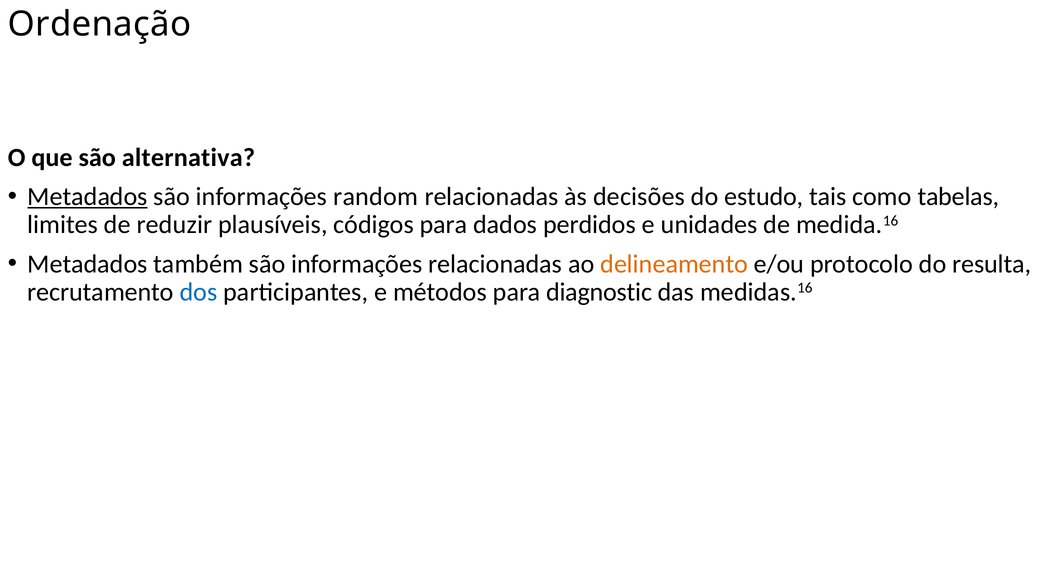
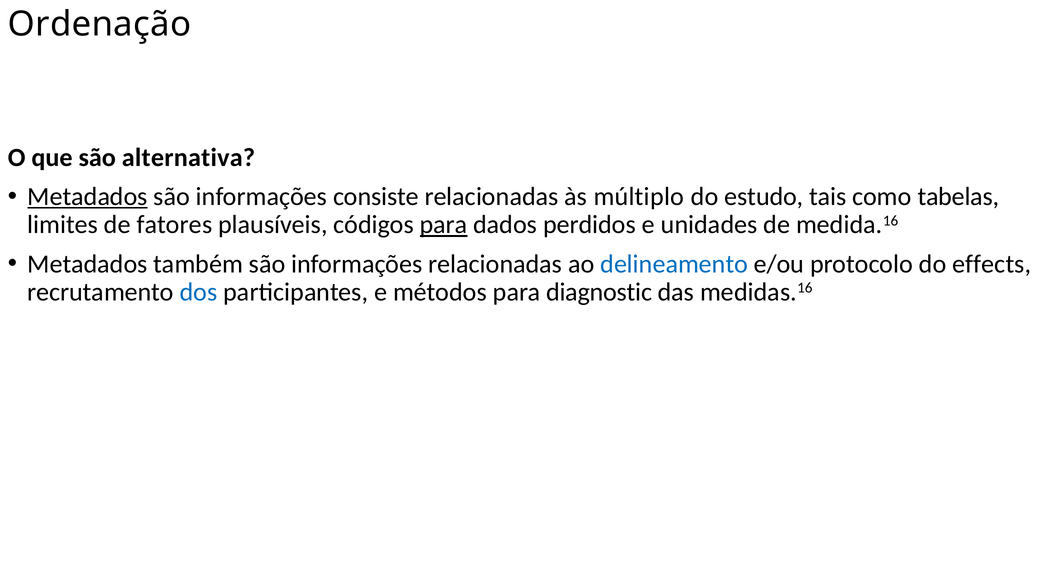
random: random -> consiste
decisões: decisões -> múltiplo
reduzir: reduzir -> fatores
para at (444, 225) underline: none -> present
delineamento colour: orange -> blue
resulta: resulta -> effects
